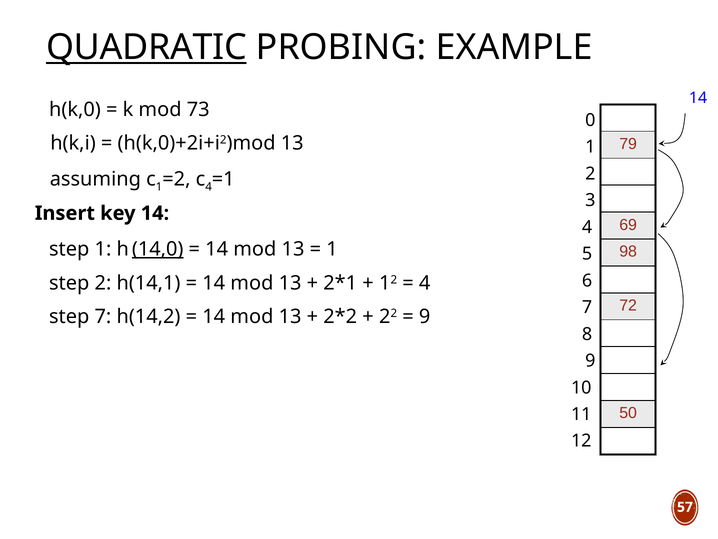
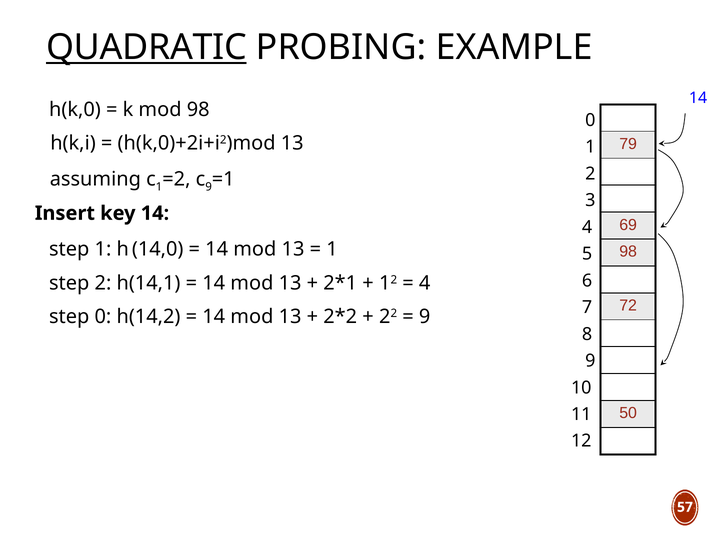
mod 73: 73 -> 98
4 at (209, 187): 4 -> 9
14,0 underline: present -> none
step 7: 7 -> 0
